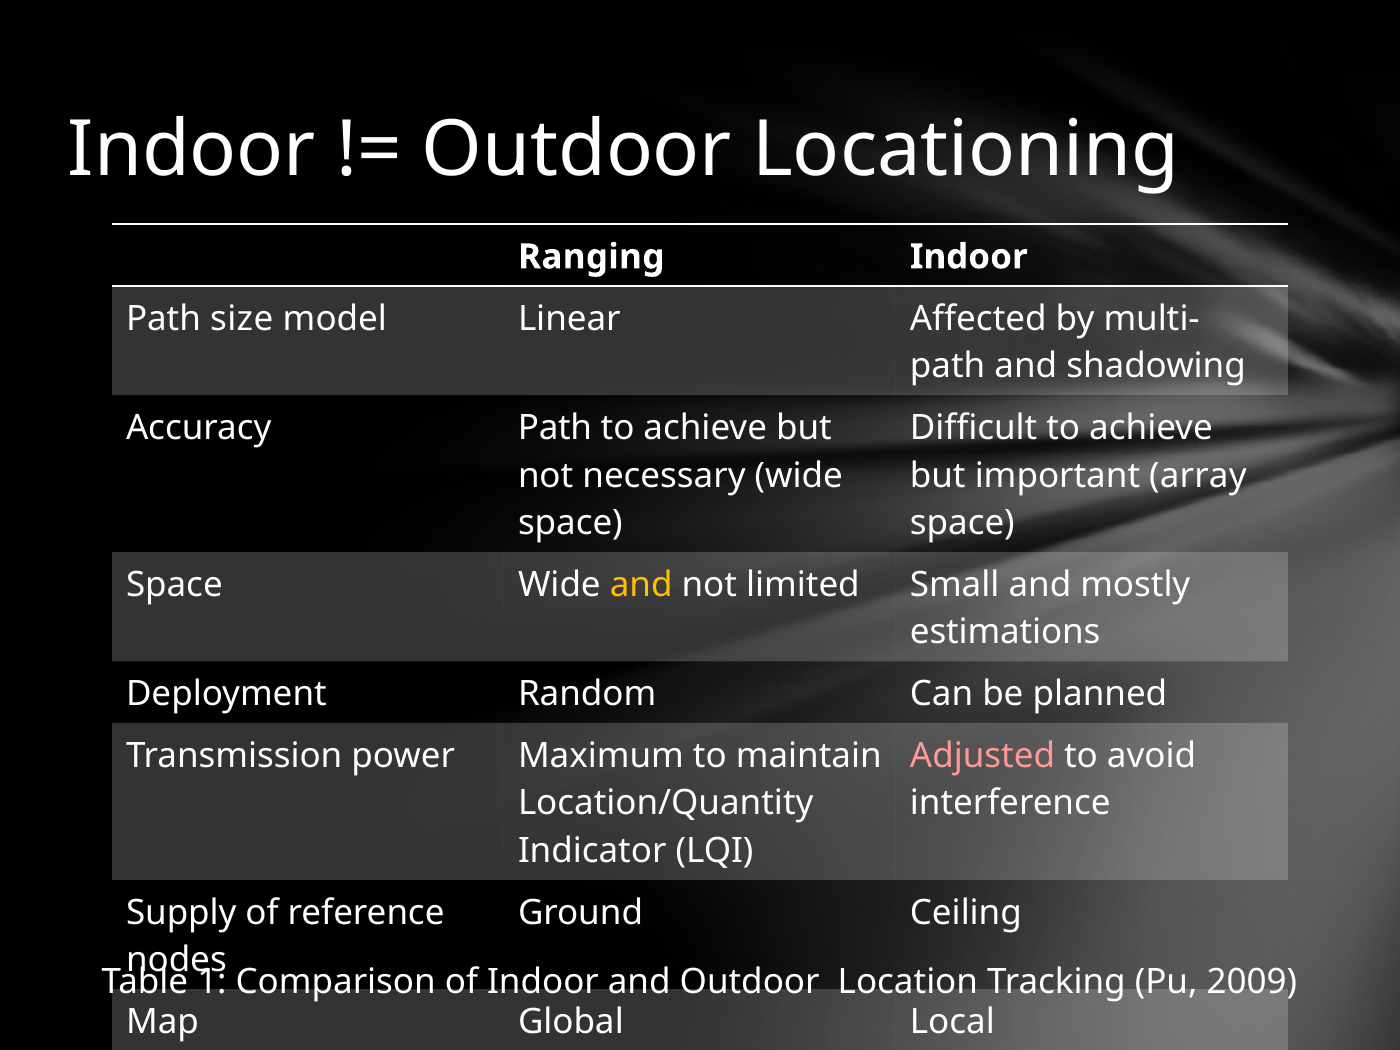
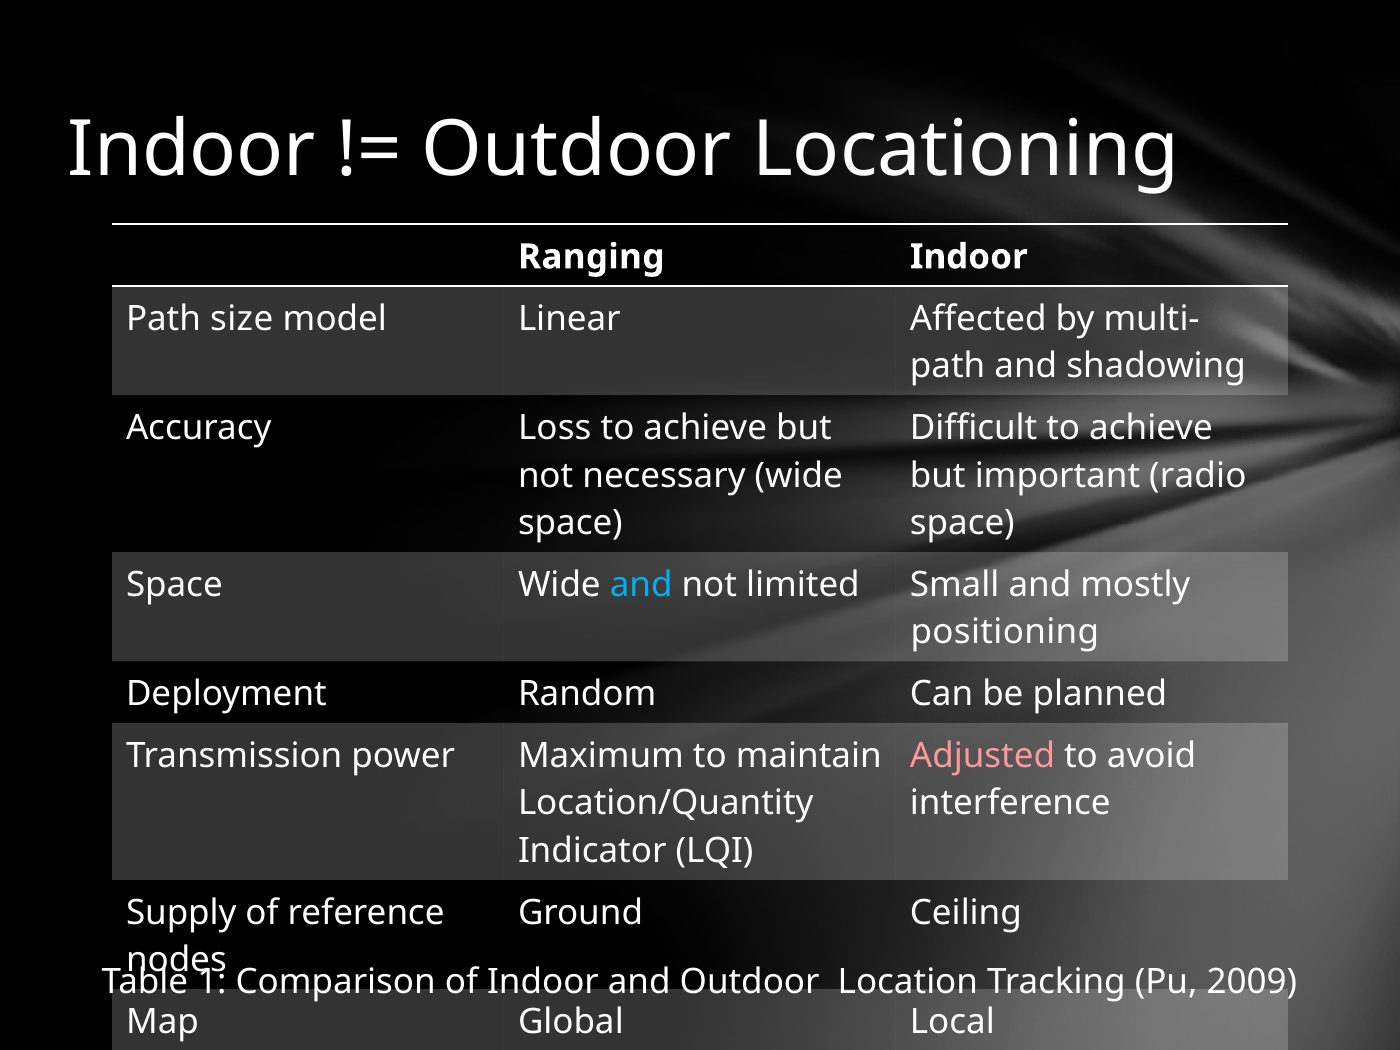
Accuracy Path: Path -> Loss
array: array -> radio
and at (641, 585) colour: yellow -> light blue
estimations: estimations -> positioning
